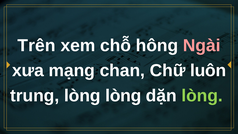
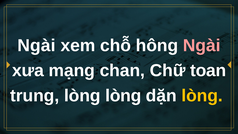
Trên at (37, 46): Trên -> Ngài
luôn: luôn -> toan
lòng at (202, 96) colour: light green -> yellow
